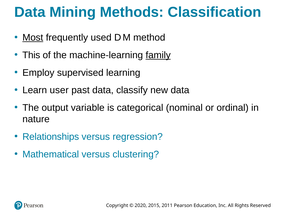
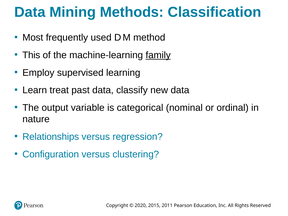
Most underline: present -> none
user: user -> treat
Mathematical: Mathematical -> Configuration
